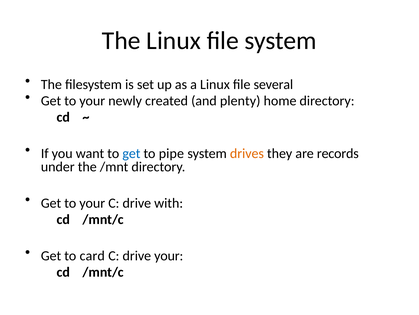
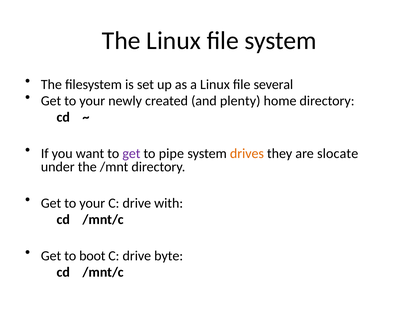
get at (131, 153) colour: blue -> purple
records: records -> slocate
card: card -> boot
drive your: your -> byte
